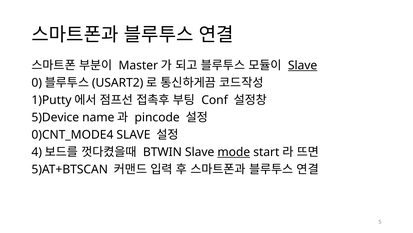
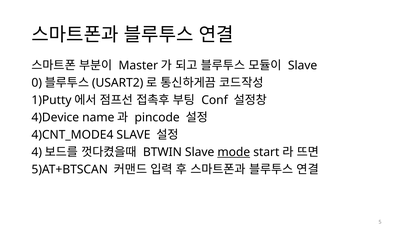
Slave at (303, 65) underline: present -> none
5)Device: 5)Device -> 4)Device
0)CNT_MODE4: 0)CNT_MODE4 -> 4)CNT_MODE4
